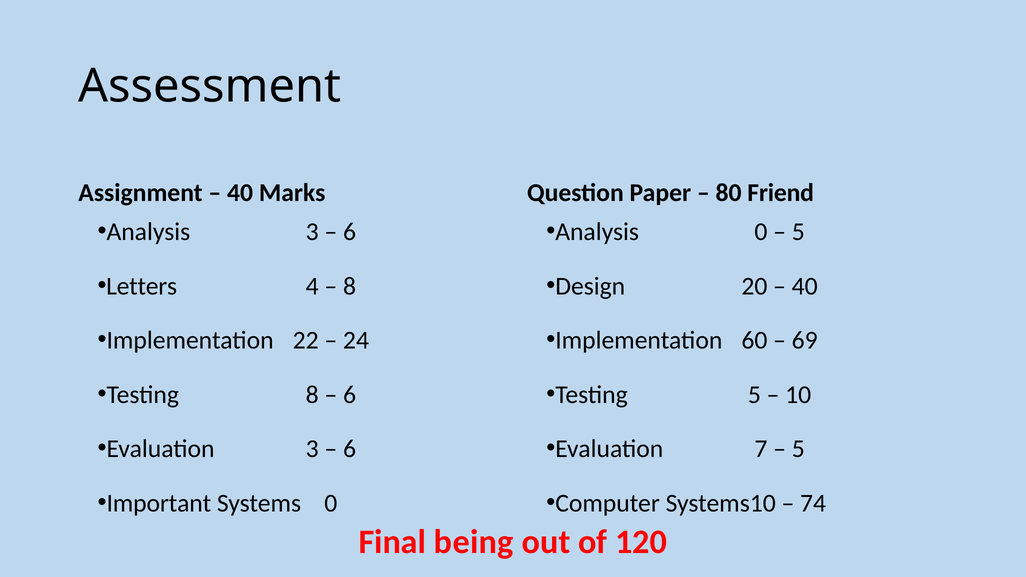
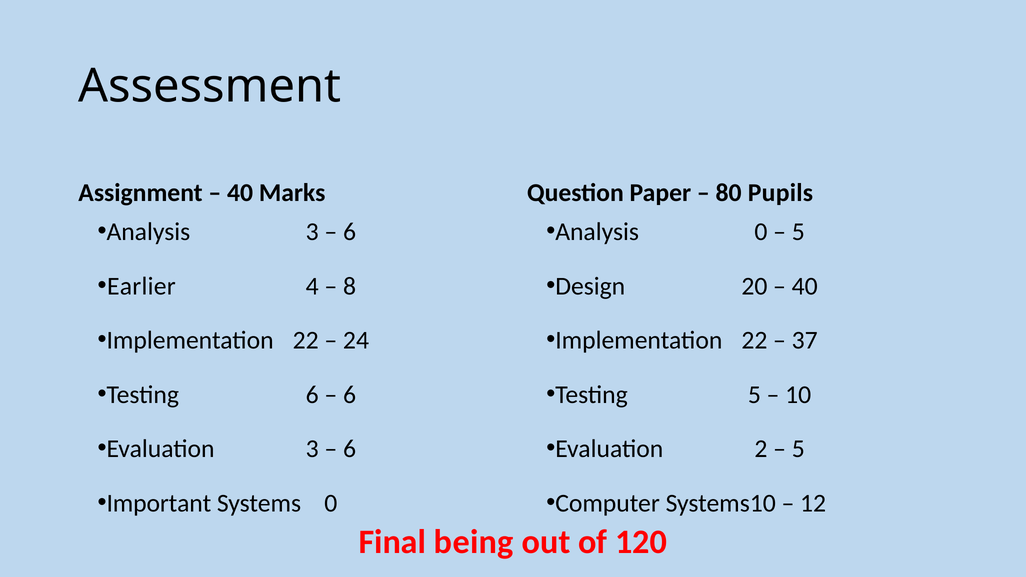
Friend: Friend -> Pupils
Letters: Letters -> Earlier
60 at (754, 340): 60 -> 22
69: 69 -> 37
Testing 8: 8 -> 6
7: 7 -> 2
74: 74 -> 12
